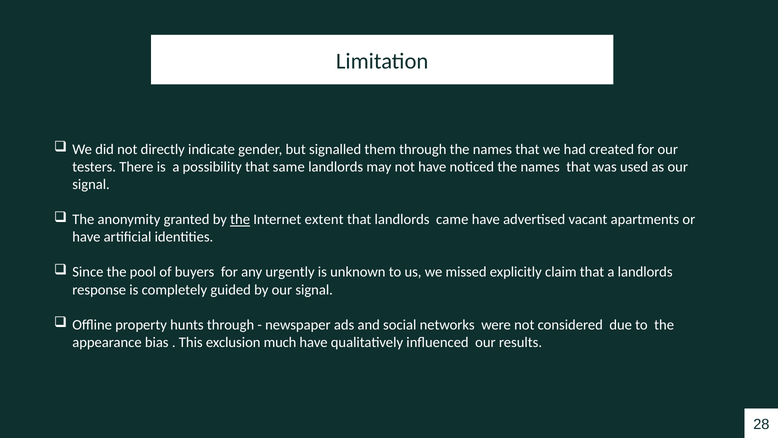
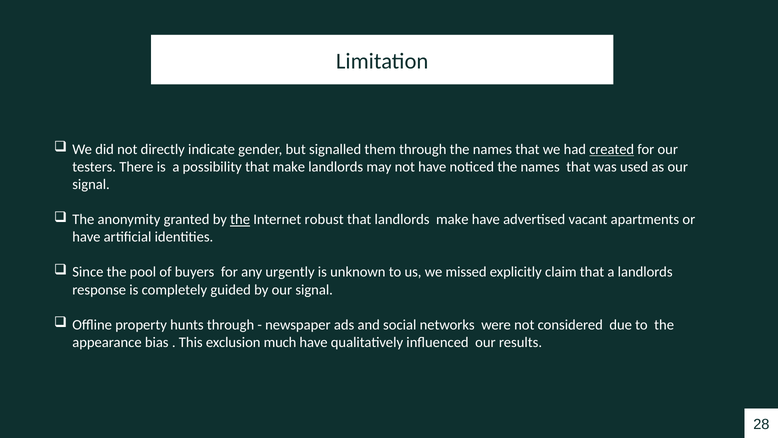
created underline: none -> present
that same: same -> make
extent: extent -> robust
landlords came: came -> make
